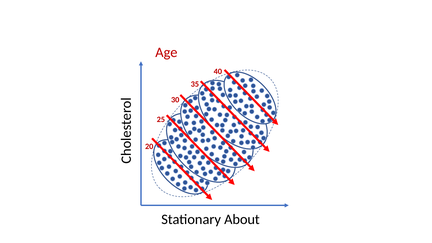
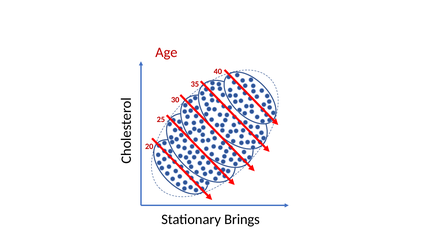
About: About -> Brings
